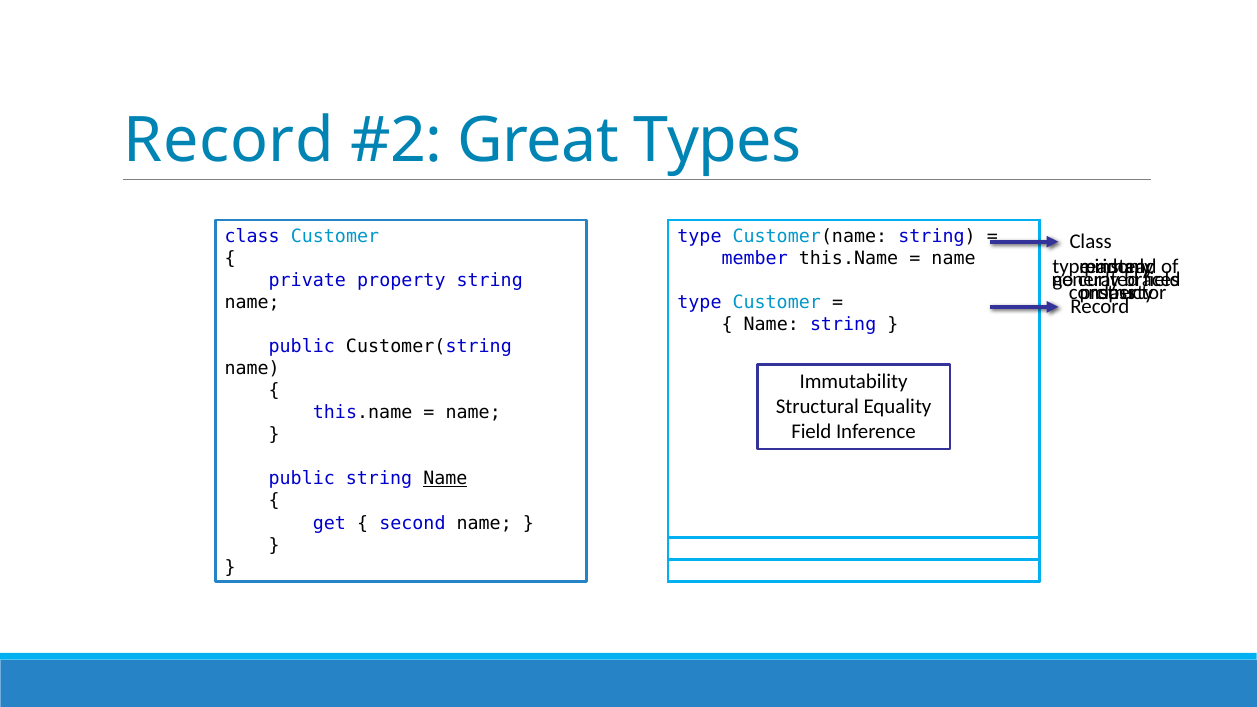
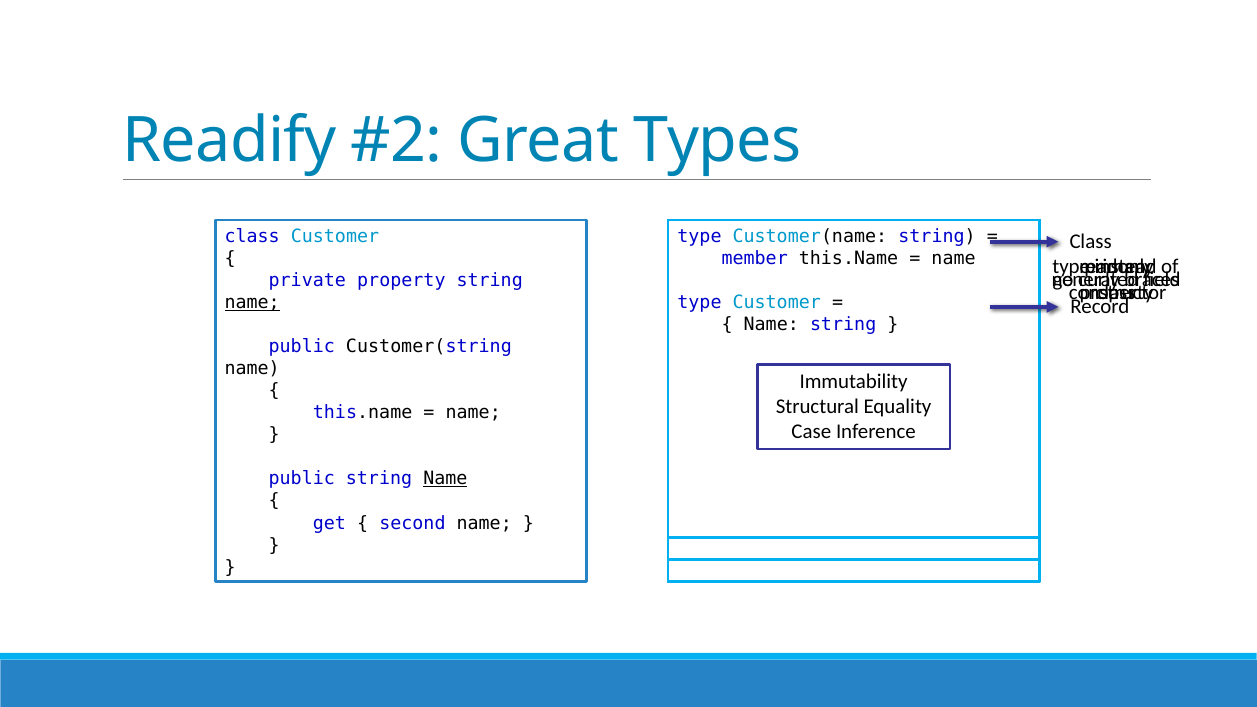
Record at (229, 141): Record -> Readify
name at (252, 303) underline: none -> present
Field at (811, 432): Field -> Case
